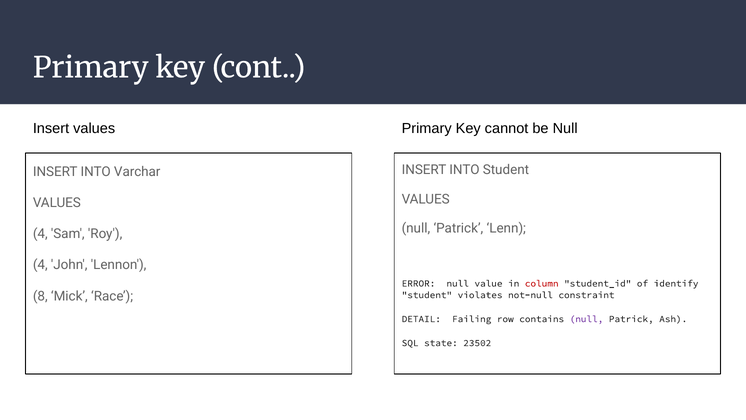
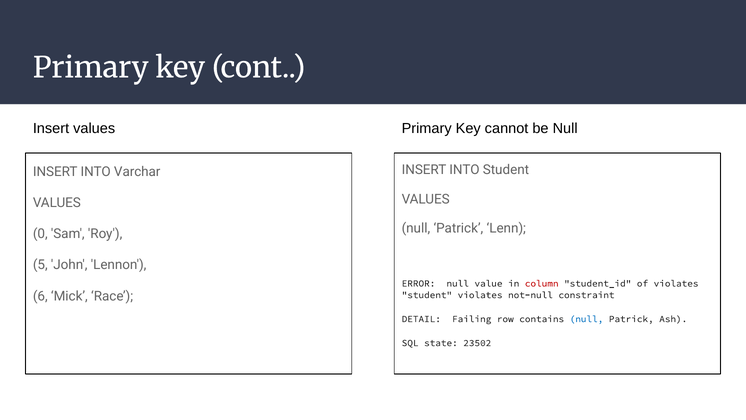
4 at (40, 234): 4 -> 0
4 at (40, 265): 4 -> 5
of identify: identify -> violates
8: 8 -> 6
null at (586, 319) colour: purple -> blue
